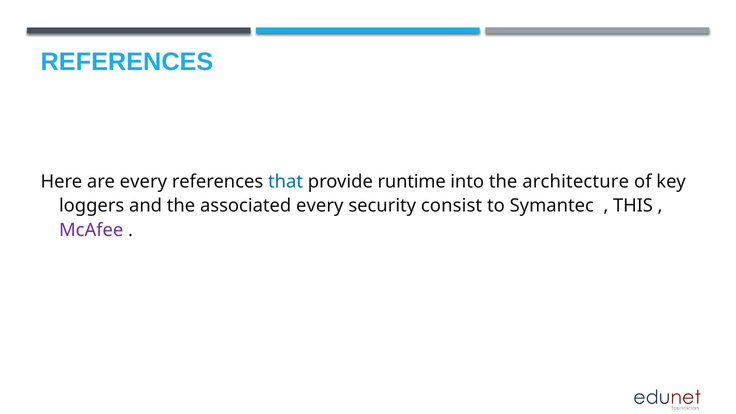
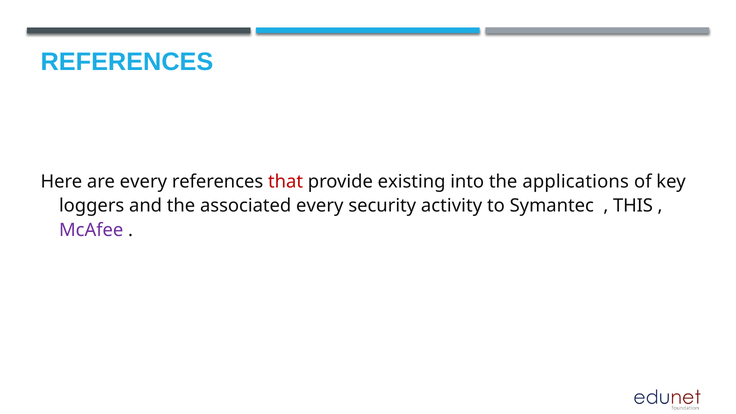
that colour: blue -> red
runtime: runtime -> existing
architecture: architecture -> applications
consist: consist -> activity
